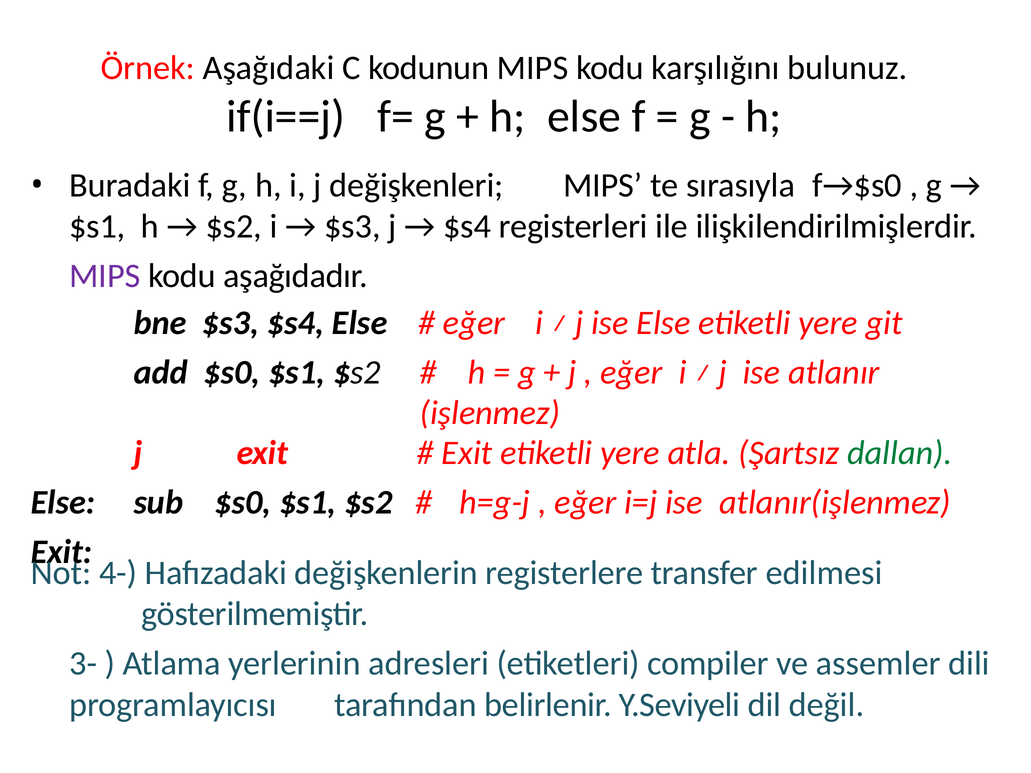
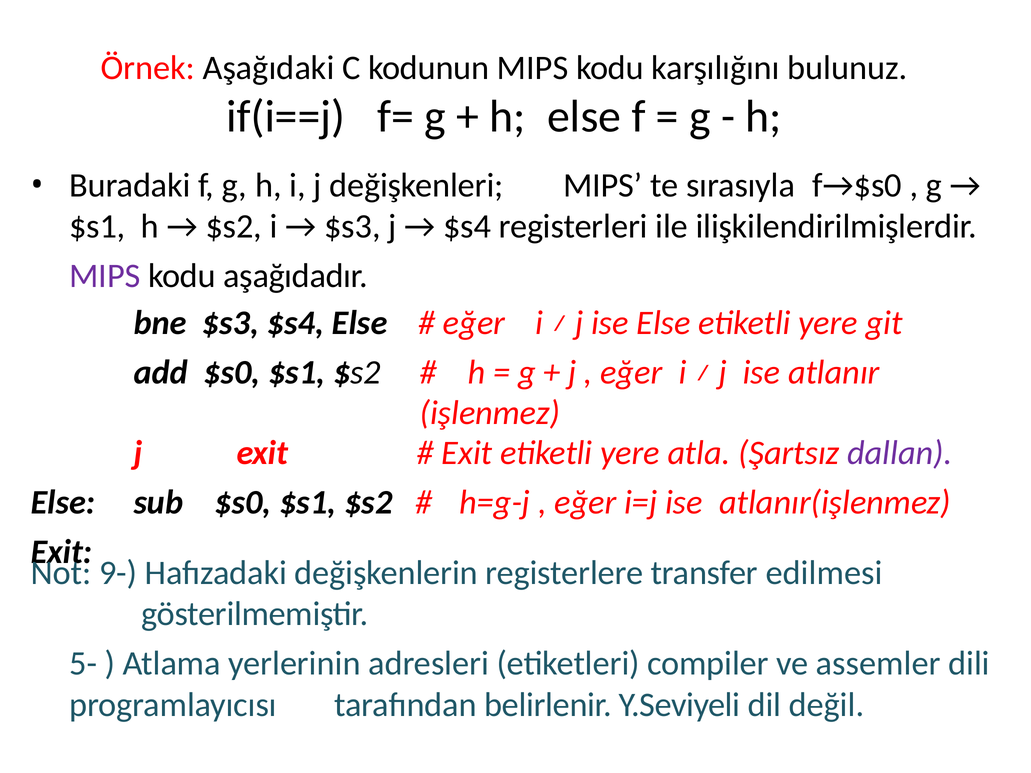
dallan colour: green -> purple
4-: 4- -> 9-
3-: 3- -> 5-
